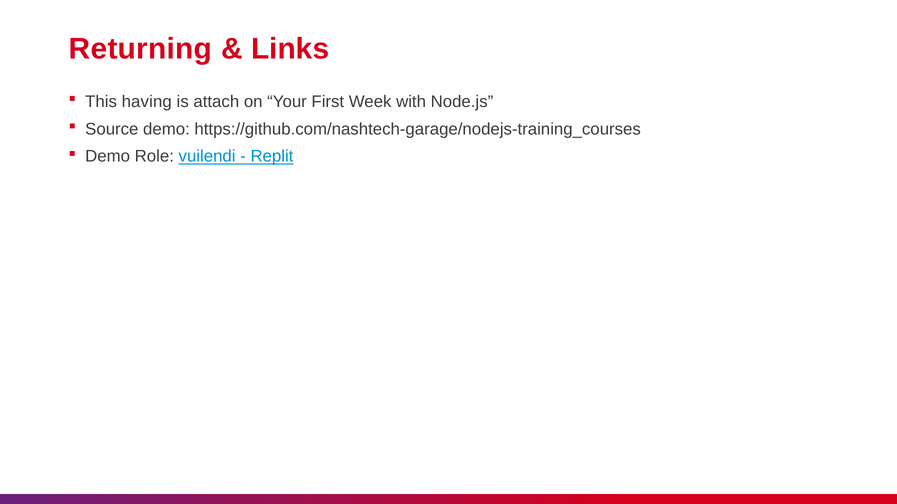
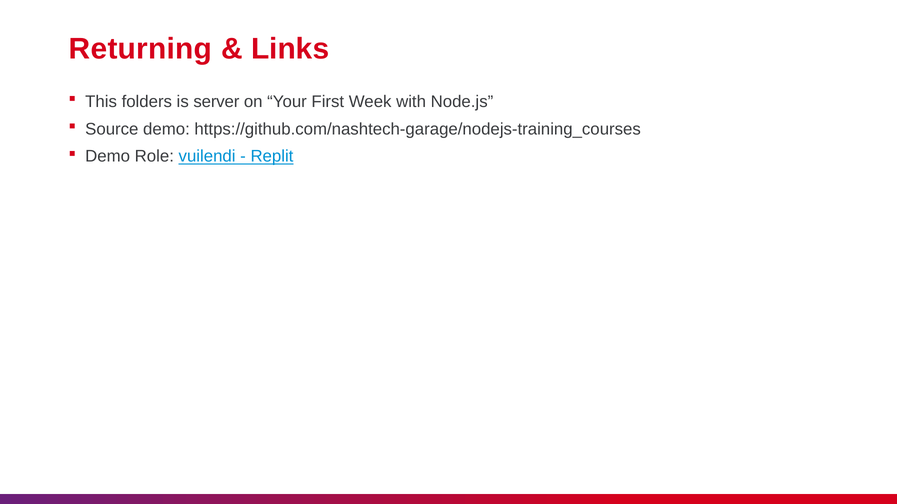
having: having -> folders
attach: attach -> server
